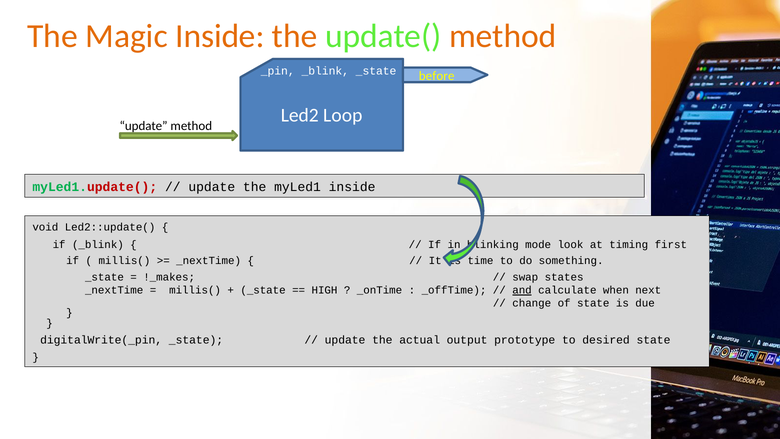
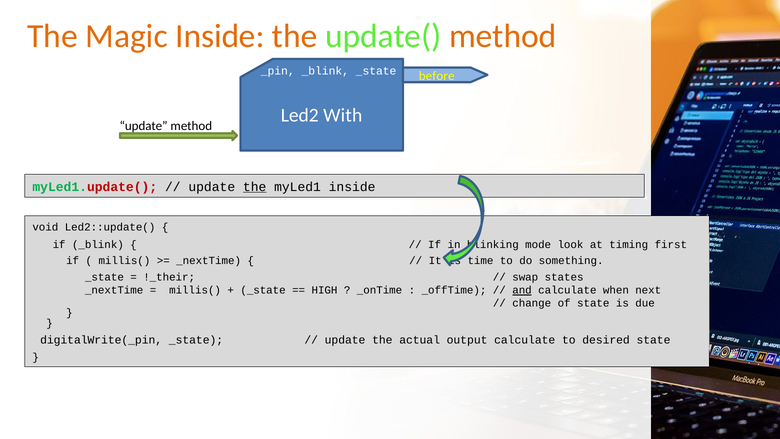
Loop: Loop -> With
the at (255, 187) underline: none -> present
!_makes: !_makes -> !_their
output prototype: prototype -> calculate
